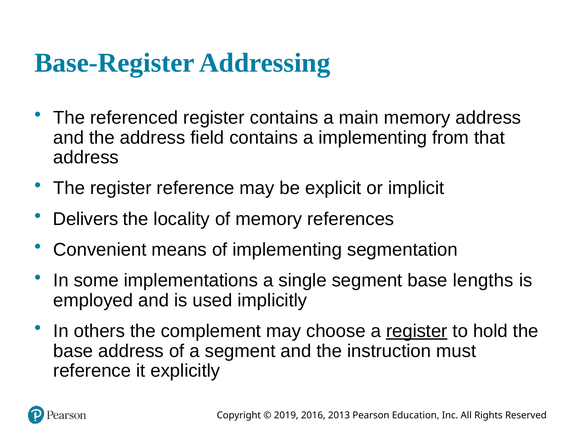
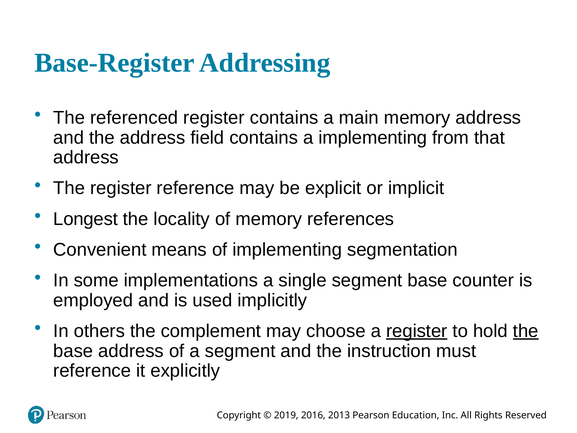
Delivers: Delivers -> Longest
lengths: lengths -> counter
the at (526, 331) underline: none -> present
